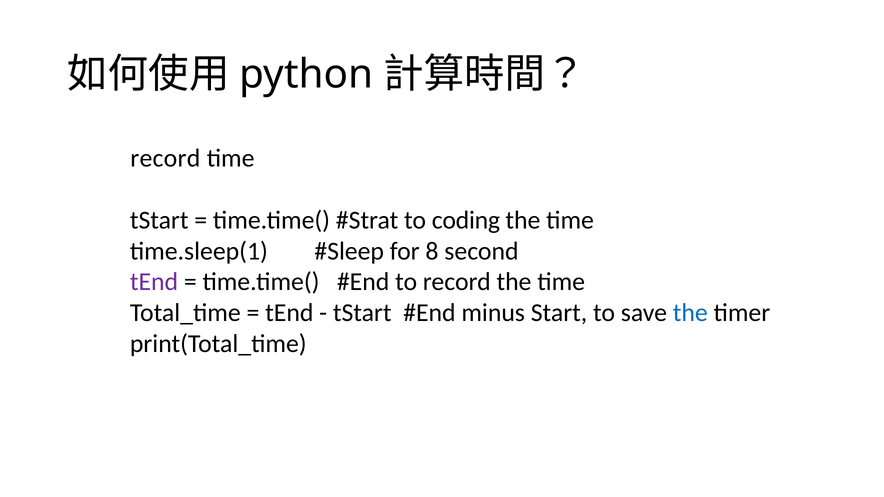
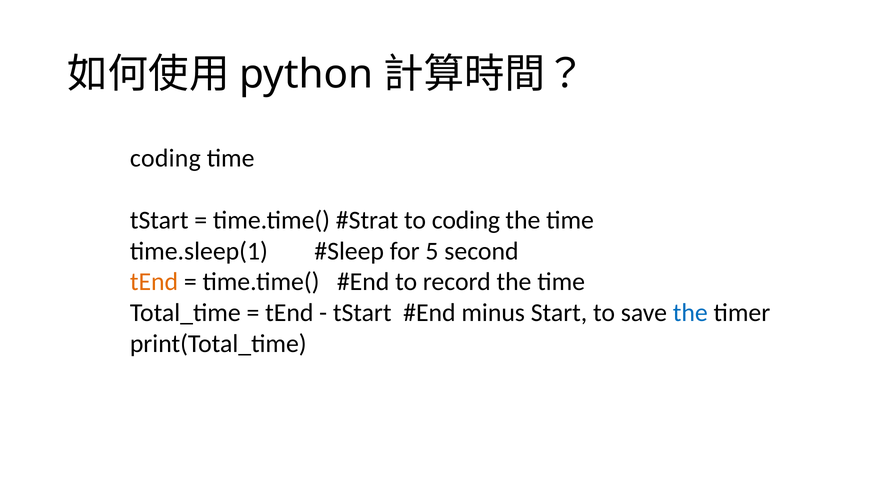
record at (165, 158): record -> coding
8: 8 -> 5
tEnd at (154, 282) colour: purple -> orange
